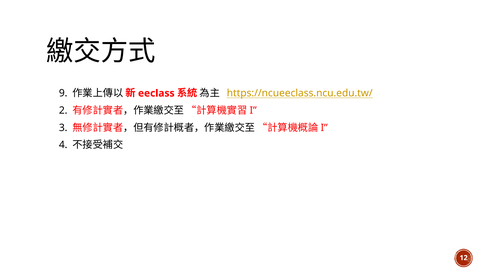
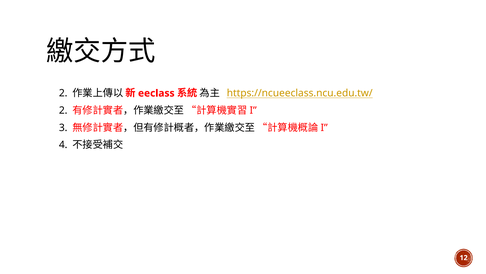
9: 9 -> 2
